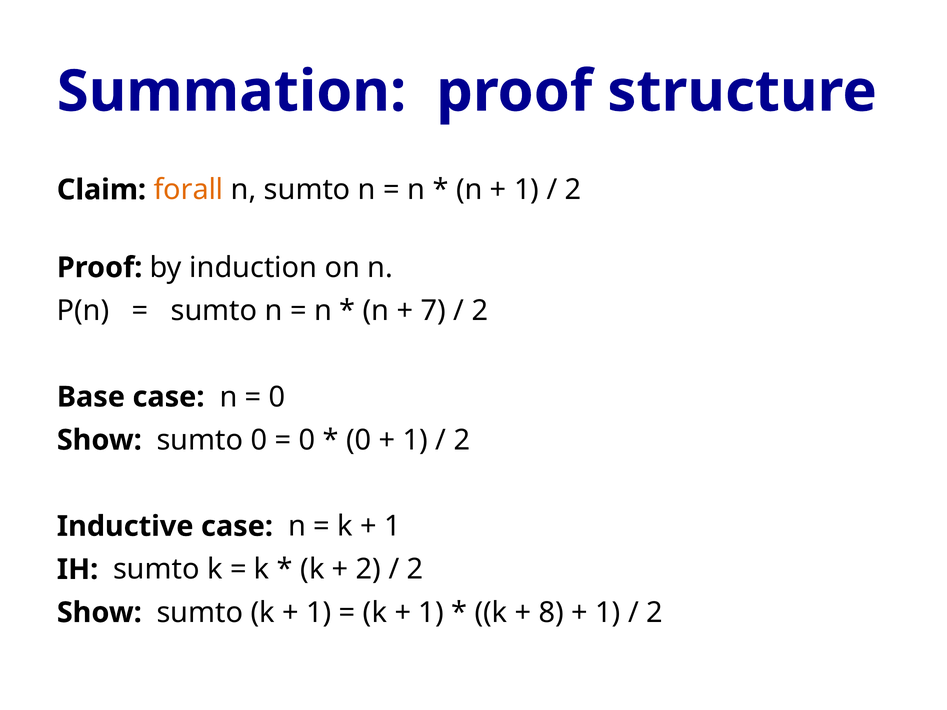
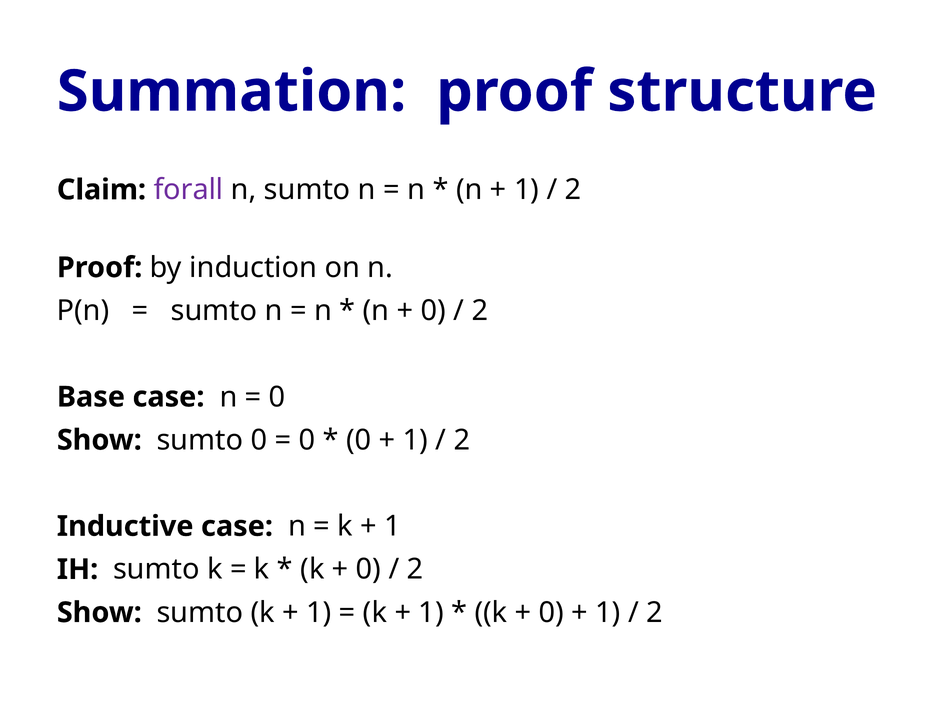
forall colour: orange -> purple
7 at (433, 311): 7 -> 0
2 at (368, 570): 2 -> 0
8 at (551, 613): 8 -> 0
